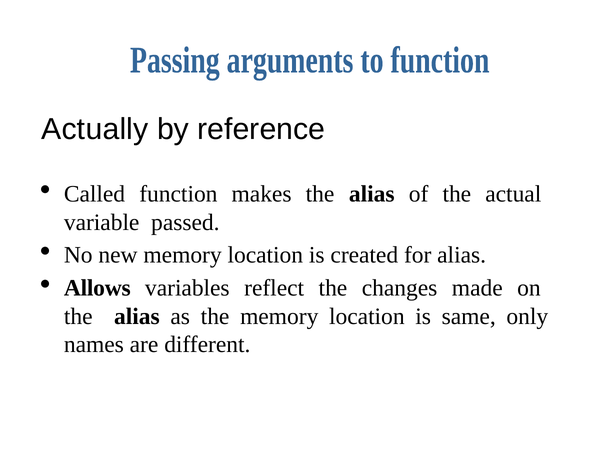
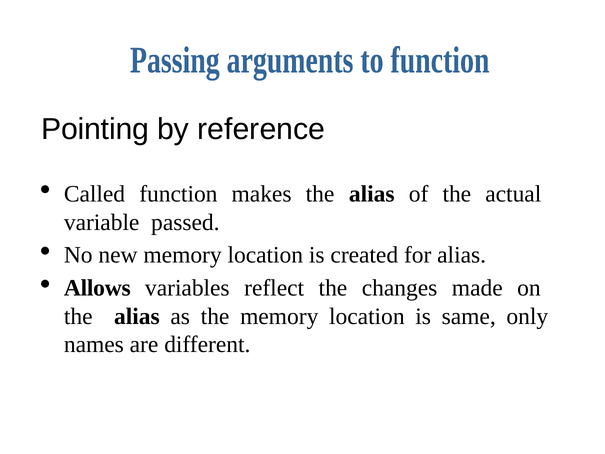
Actually: Actually -> Pointing
